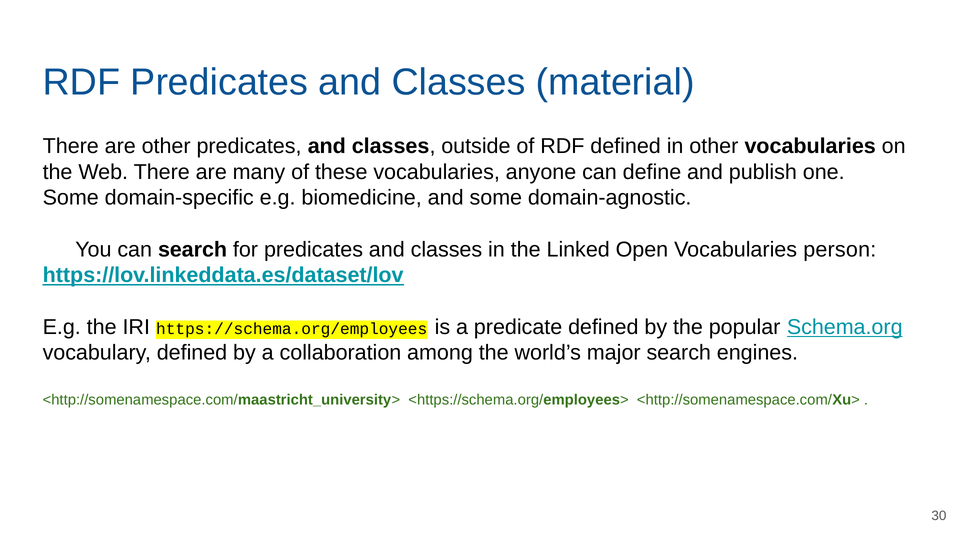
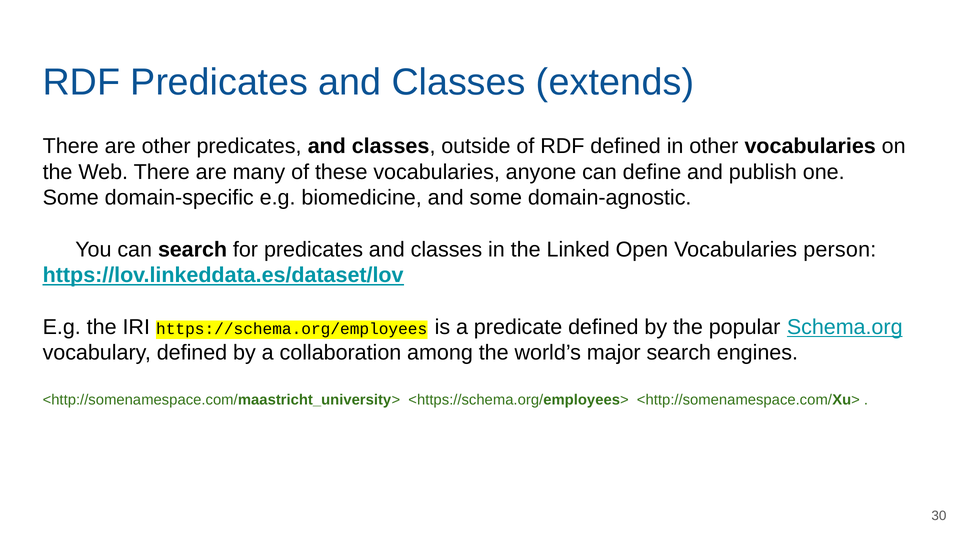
material: material -> extends
